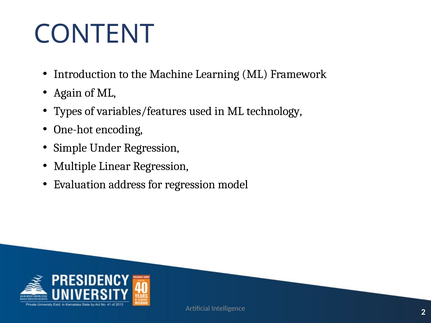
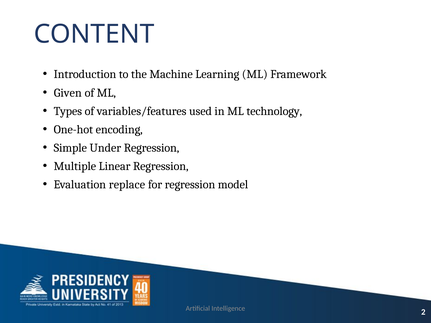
Again: Again -> Given
address: address -> replace
